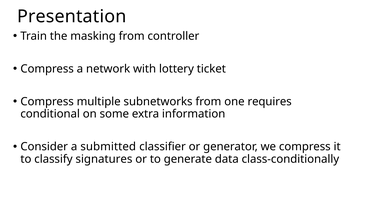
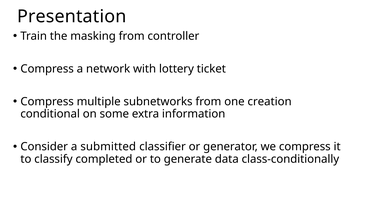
requires: requires -> creation
signatures: signatures -> completed
